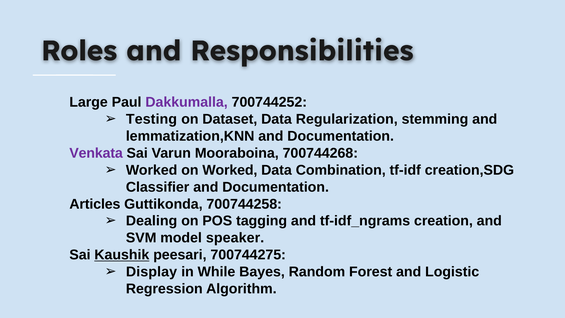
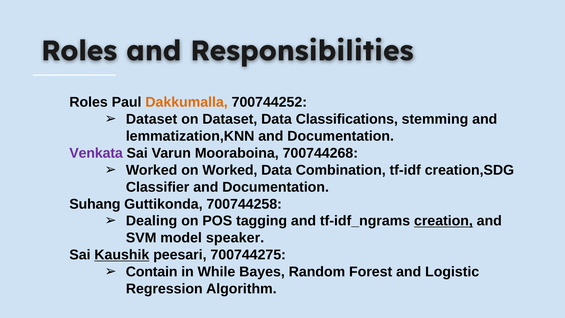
Large at (89, 102): Large -> Roles
Dakkumalla colour: purple -> orange
Testing at (152, 119): Testing -> Dataset
Regularization: Regularization -> Classifications
Articles: Articles -> Suhang
creation underline: none -> present
Display: Display -> Contain
